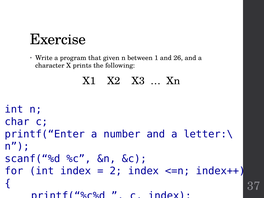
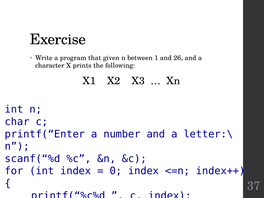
2: 2 -> 0
